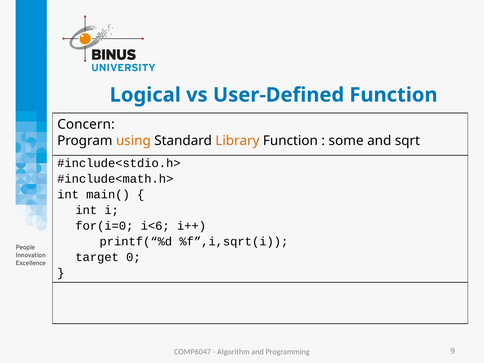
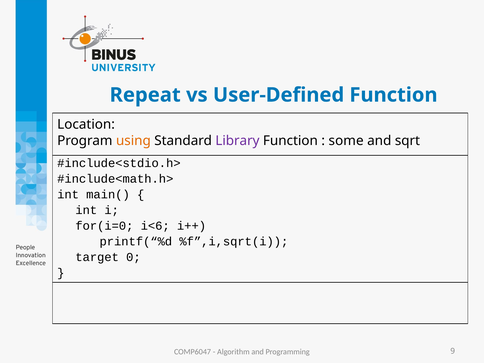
Logical: Logical -> Repeat
Concern: Concern -> Location
Library colour: orange -> purple
